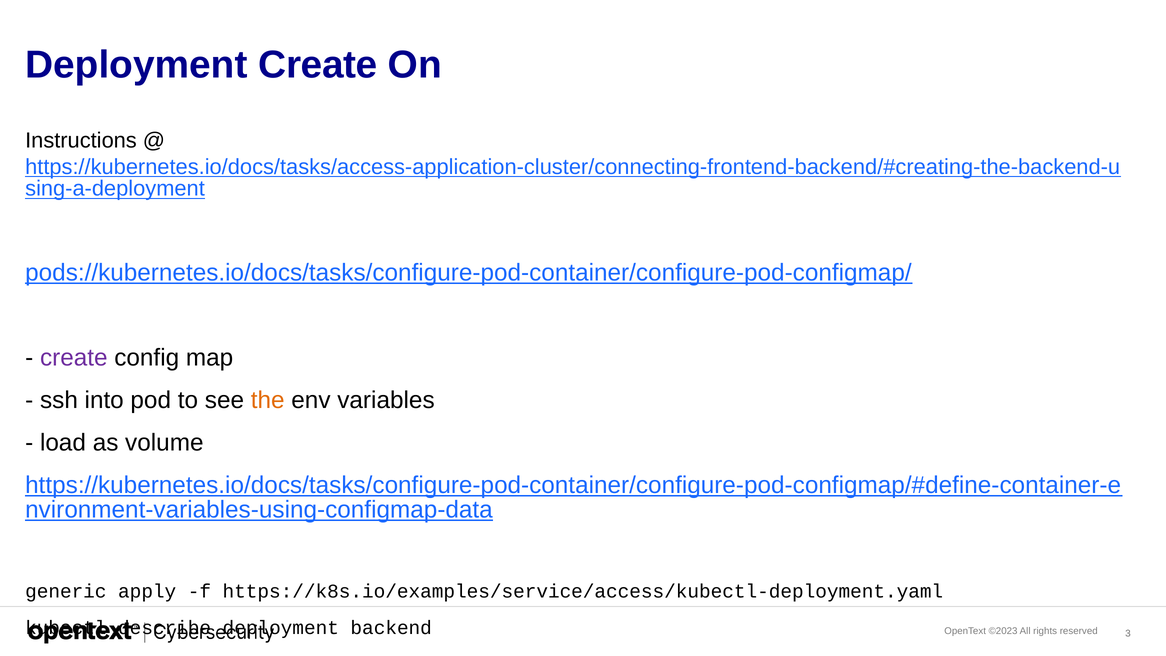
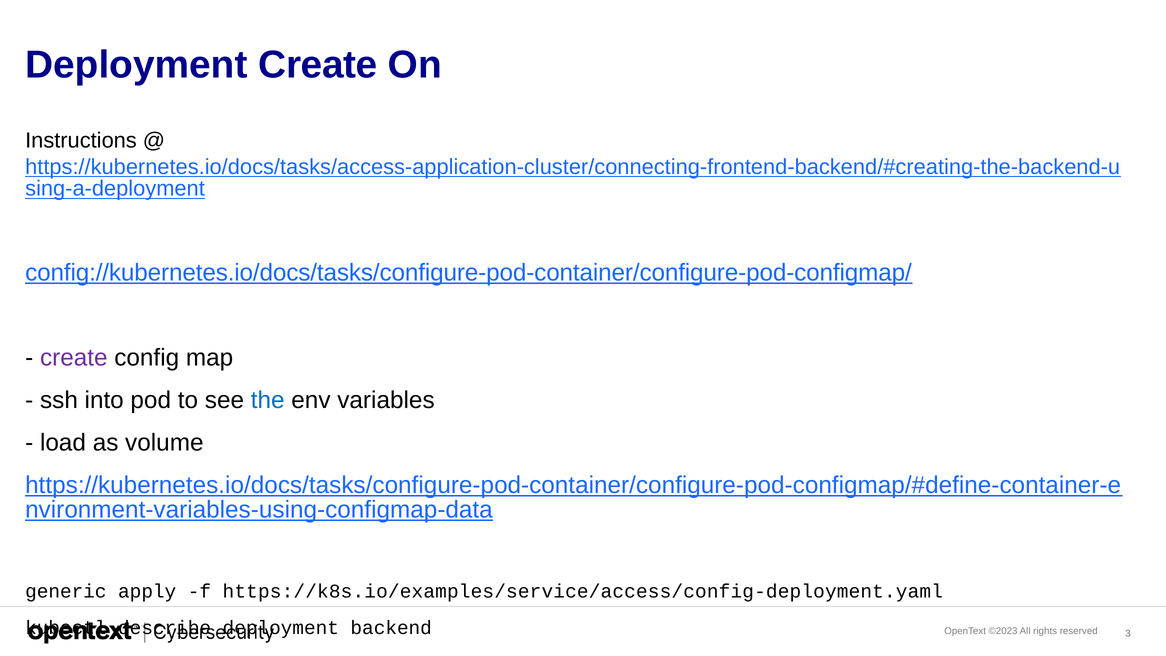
pods://kubernetes.io/docs/tasks/configure-pod-container/configure-pod-configmap/: pods://kubernetes.io/docs/tasks/configure-pod-container/configure-pod-configmap/ -> config://kubernetes.io/docs/tasks/configure-pod-container/configure-pod-configmap/
the colour: orange -> blue
https://k8s.io/examples/service/access/kubectl-deployment.yaml: https://k8s.io/examples/service/access/kubectl-deployment.yaml -> https://k8s.io/examples/service/access/config-deployment.yaml
